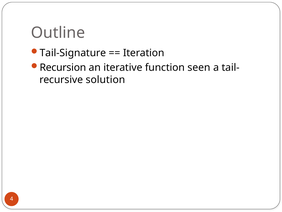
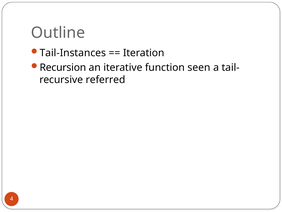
Tail-Signature: Tail-Signature -> Tail-Instances
solution: solution -> referred
